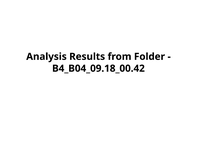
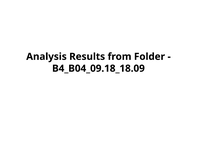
B4_B04_09.18_00.42: B4_B04_09.18_00.42 -> B4_B04_09.18_18.09
